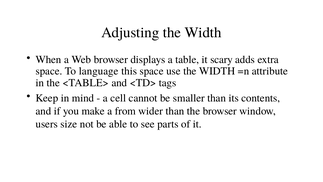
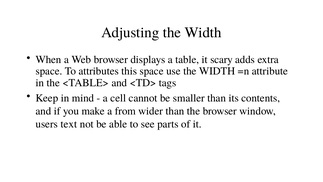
language: language -> attributes
size: size -> text
